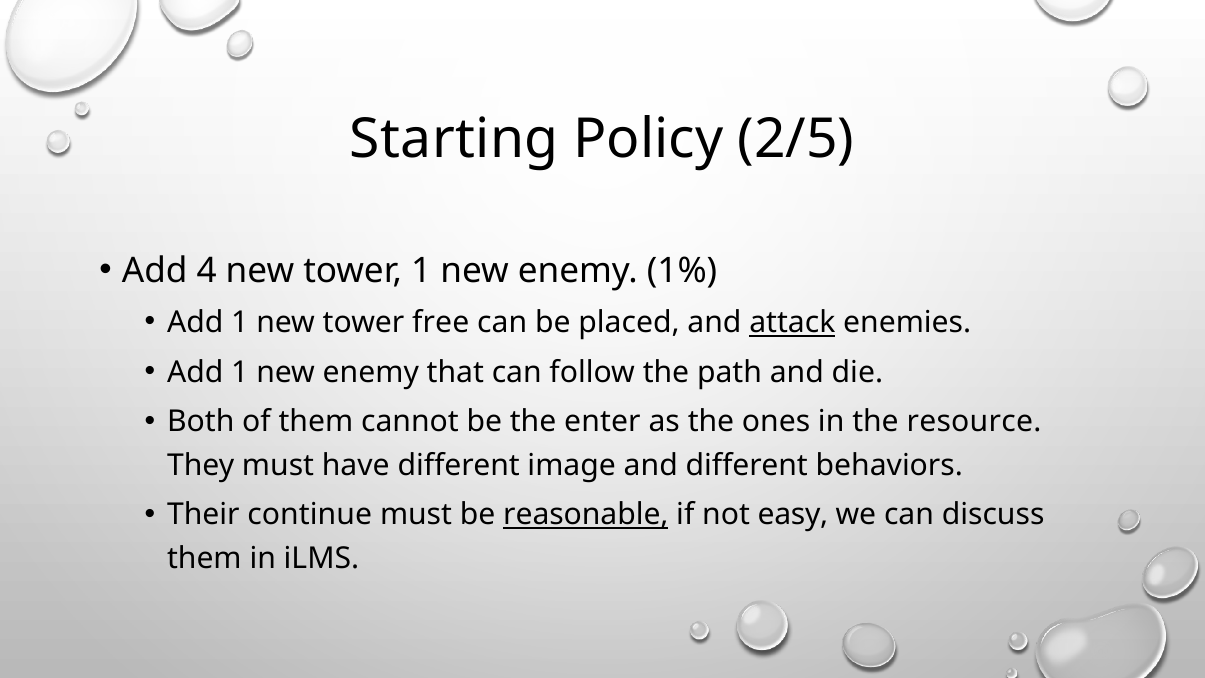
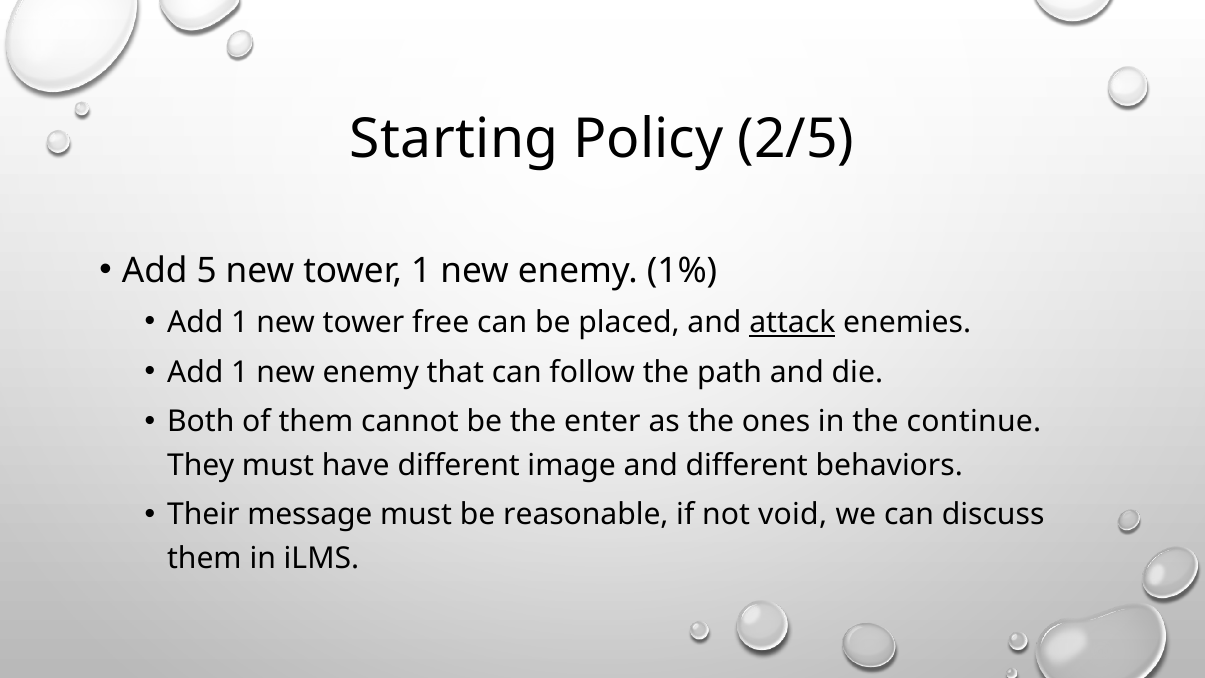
4: 4 -> 5
resource: resource -> continue
continue: continue -> message
reasonable underline: present -> none
easy: easy -> void
